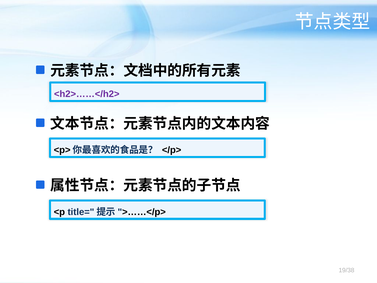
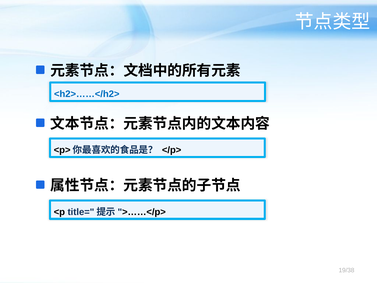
<h2>……</h2> colour: purple -> blue
